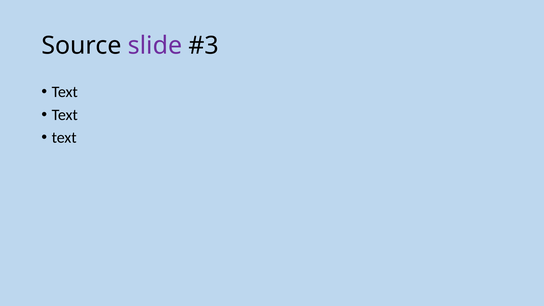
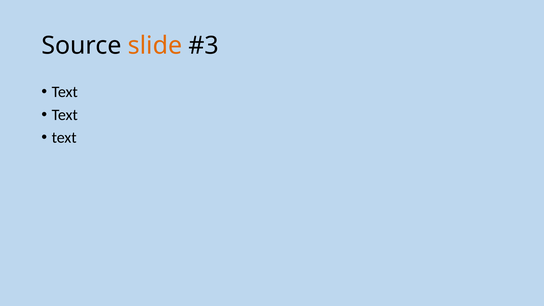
slide colour: purple -> orange
